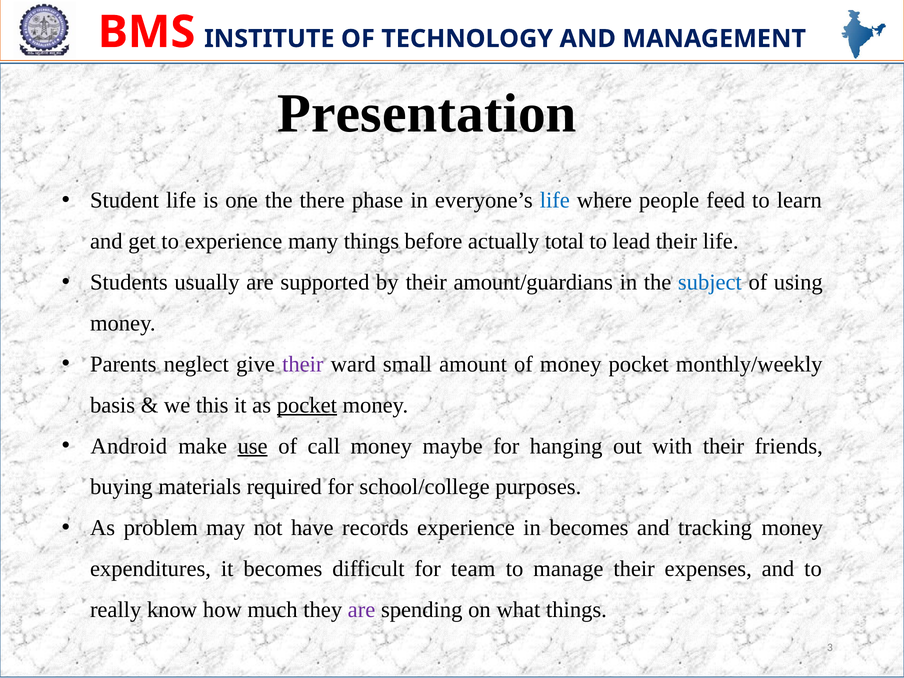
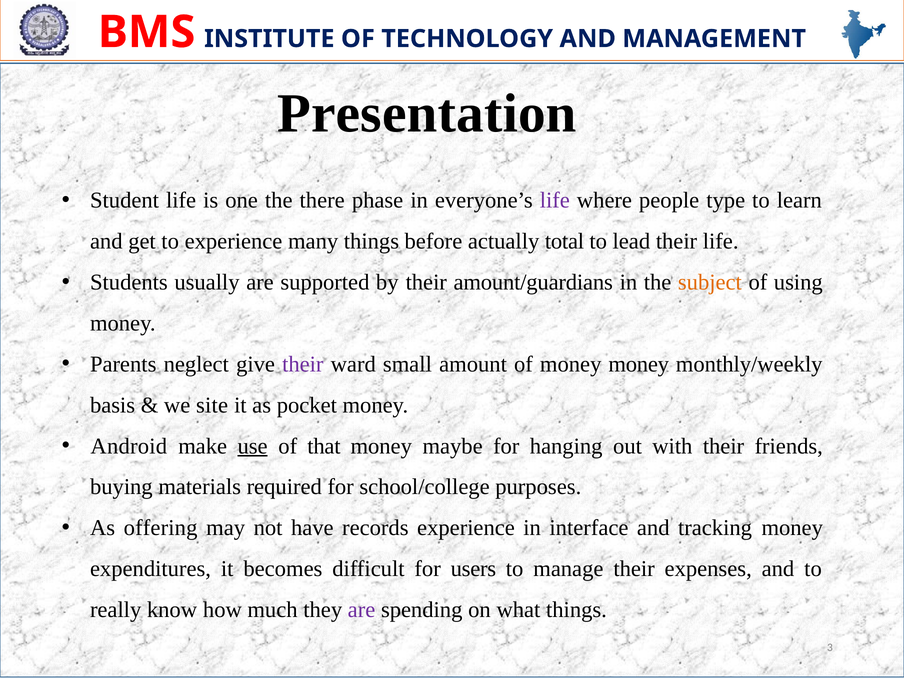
life at (555, 200) colour: blue -> purple
feed: feed -> type
subject colour: blue -> orange
money pocket: pocket -> money
this: this -> site
pocket at (307, 405) underline: present -> none
call: call -> that
problem: problem -> offering
in becomes: becomes -> interface
team: team -> users
